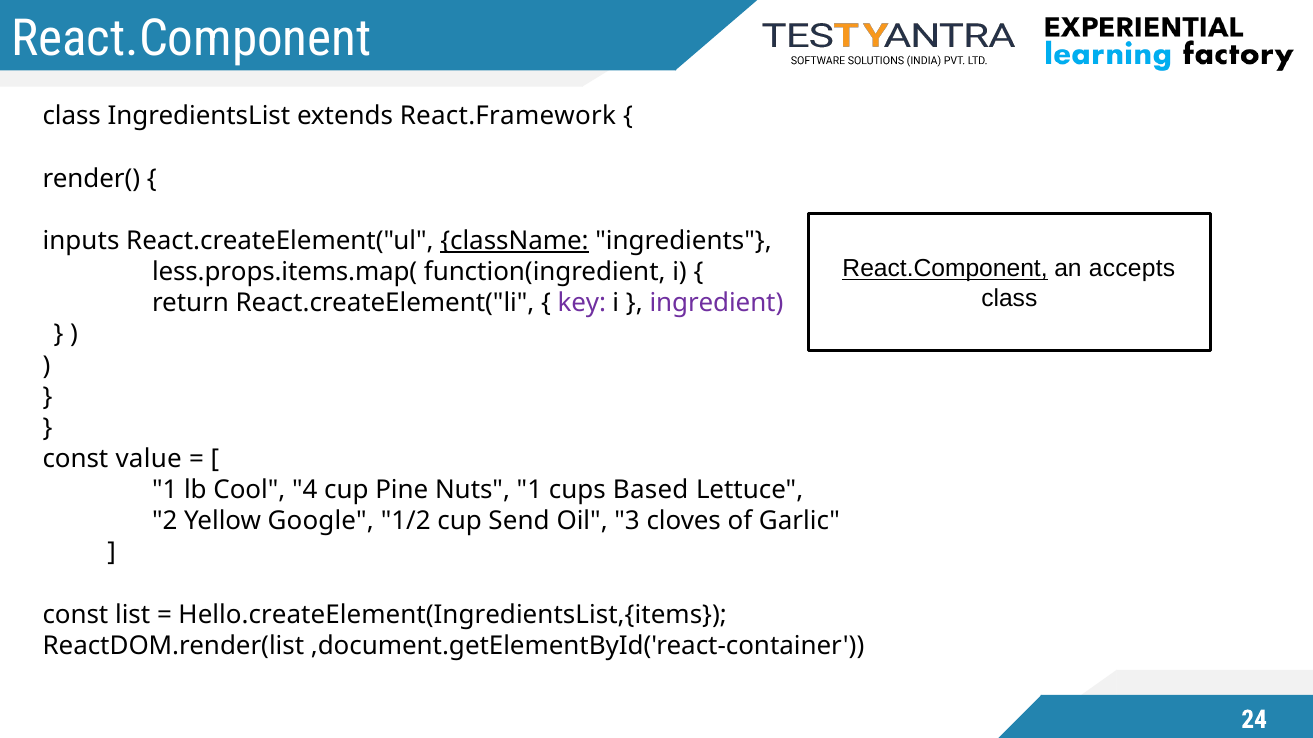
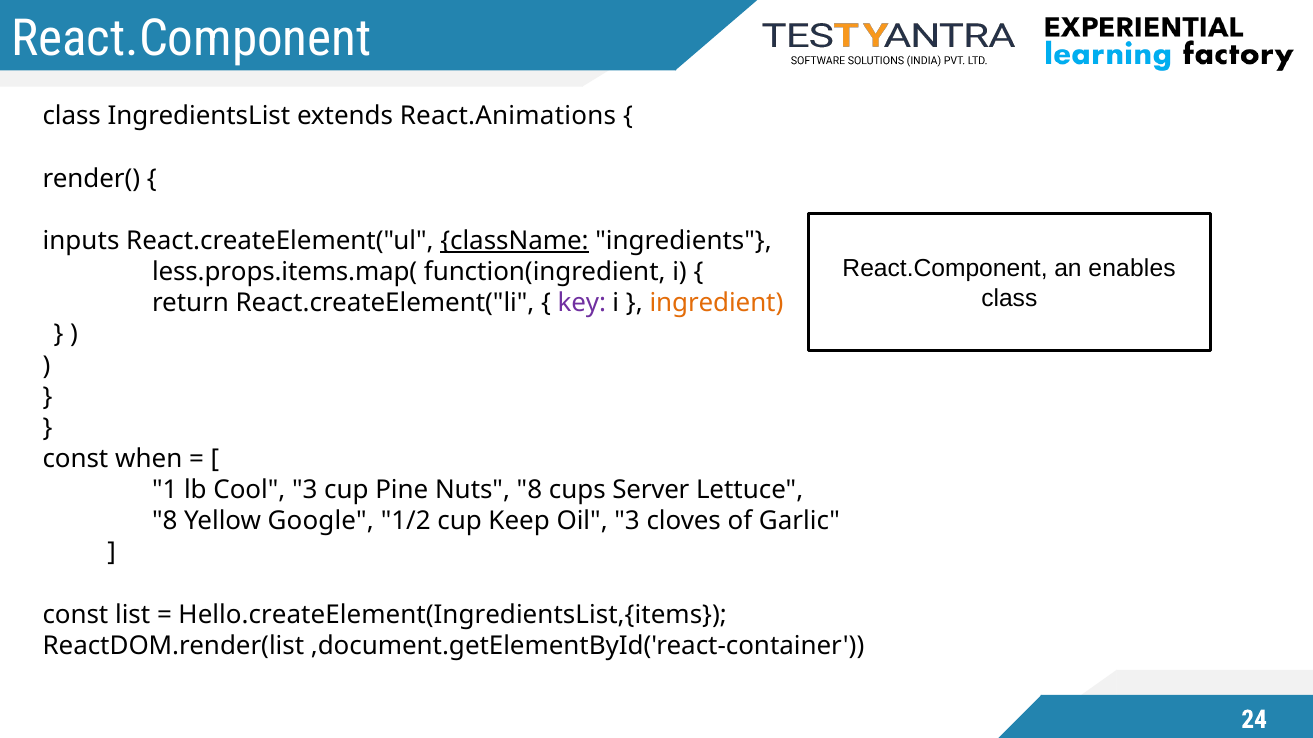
React.Framework: React.Framework -> React.Animations
React.Component at (945, 269) underline: present -> none
accepts: accepts -> enables
ingredient colour: purple -> orange
value: value -> when
Cool 4: 4 -> 3
Nuts 1: 1 -> 8
Based: Based -> Server
2 at (165, 522): 2 -> 8
Send: Send -> Keep
